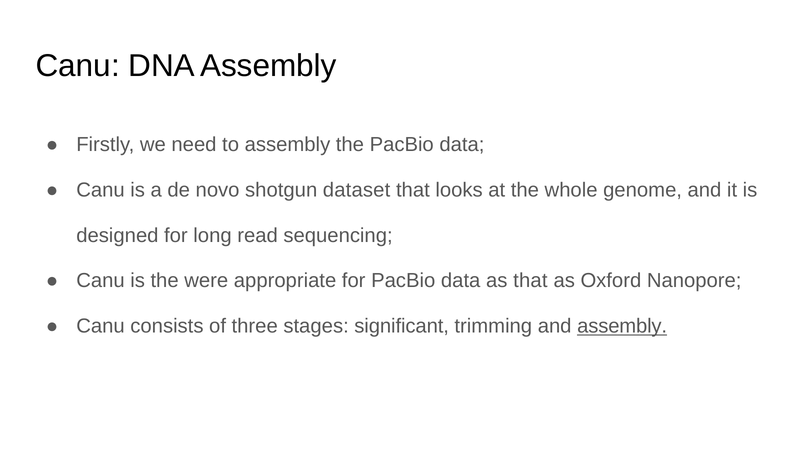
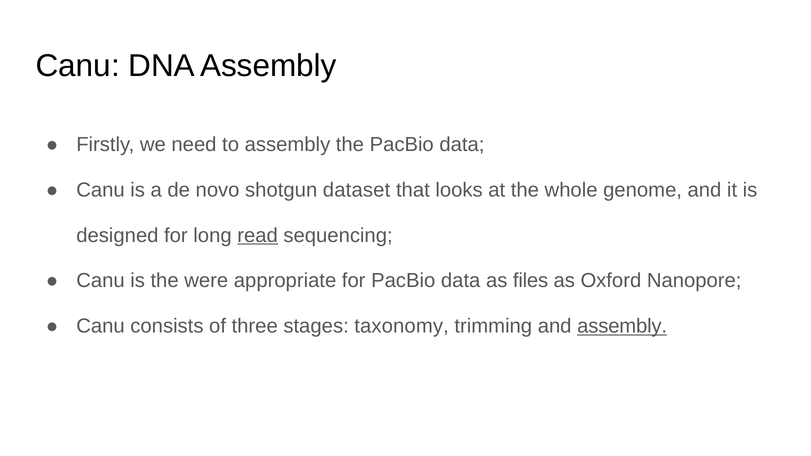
read underline: none -> present
as that: that -> files
significant: significant -> taxonomy
